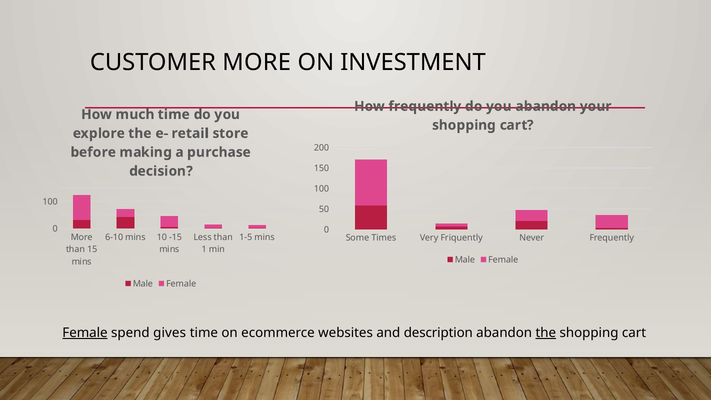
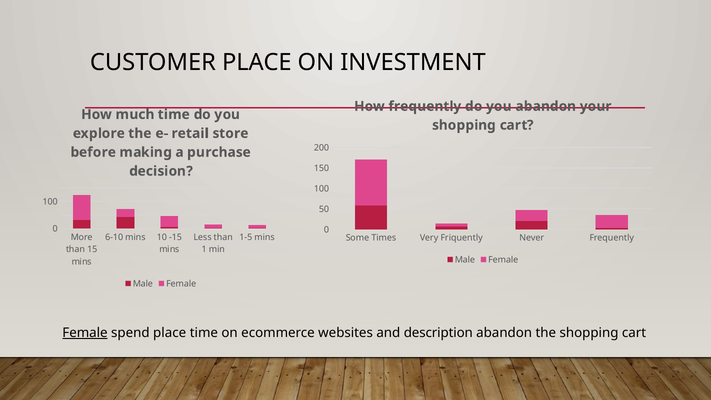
CUSTOMER MORE: MORE -> PLACE
spend gives: gives -> place
the at (546, 333) underline: present -> none
